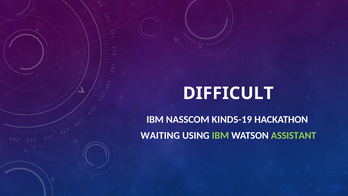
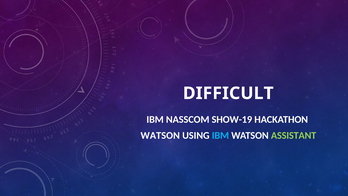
KINDS-19: KINDS-19 -> SHOW-19
WAITING at (160, 135): WAITING -> WATSON
IBM at (220, 135) colour: light green -> light blue
